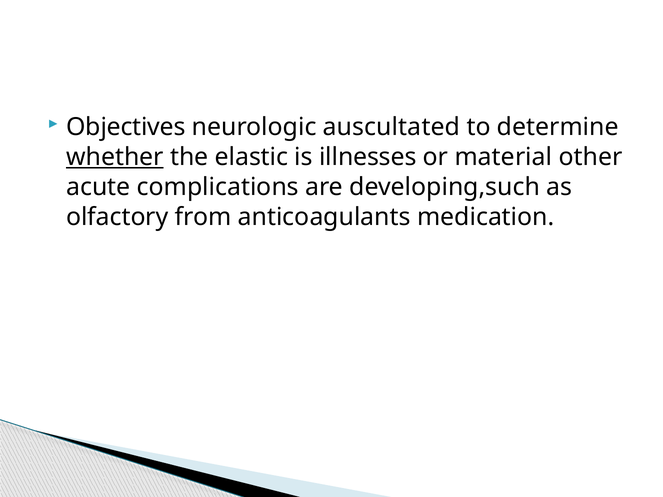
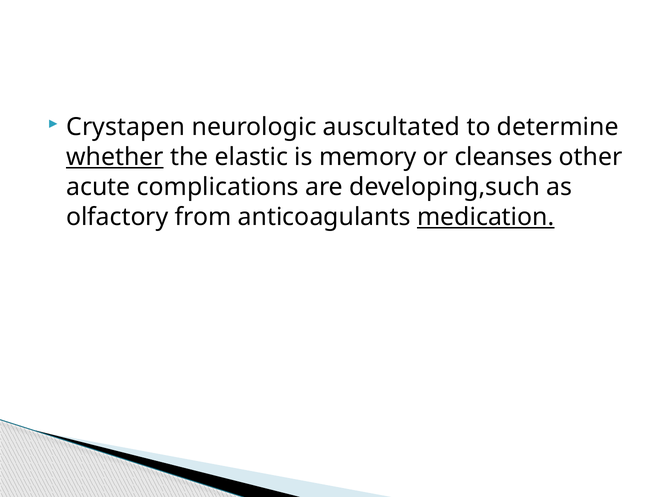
Objectives: Objectives -> Crystapen
illnesses: illnesses -> memory
material: material -> cleanses
medication underline: none -> present
